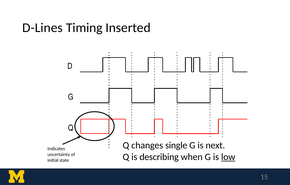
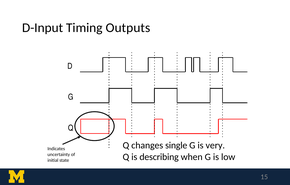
D-Lines: D-Lines -> D-Input
Inserted: Inserted -> Outputs
next: next -> very
low underline: present -> none
